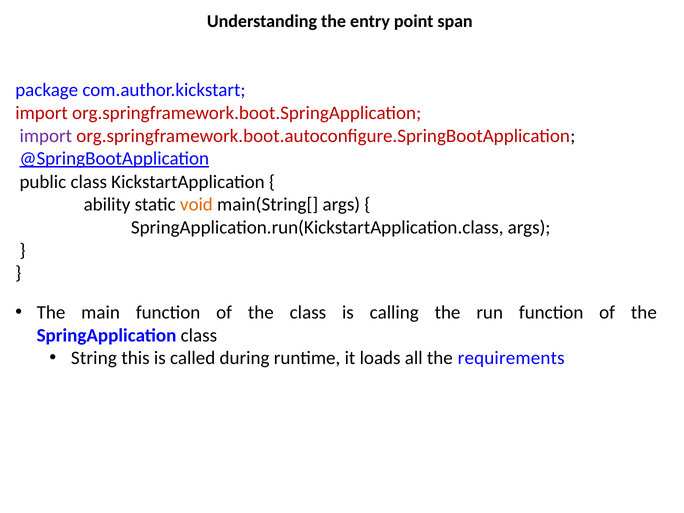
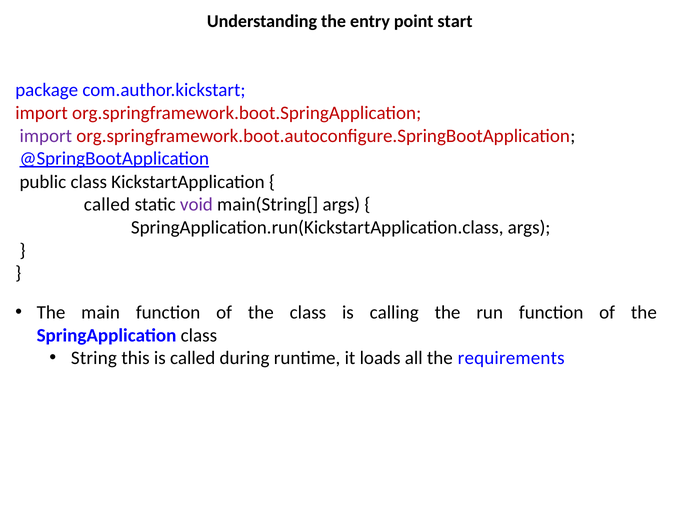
span: span -> start
ability at (107, 205): ability -> called
void colour: orange -> purple
